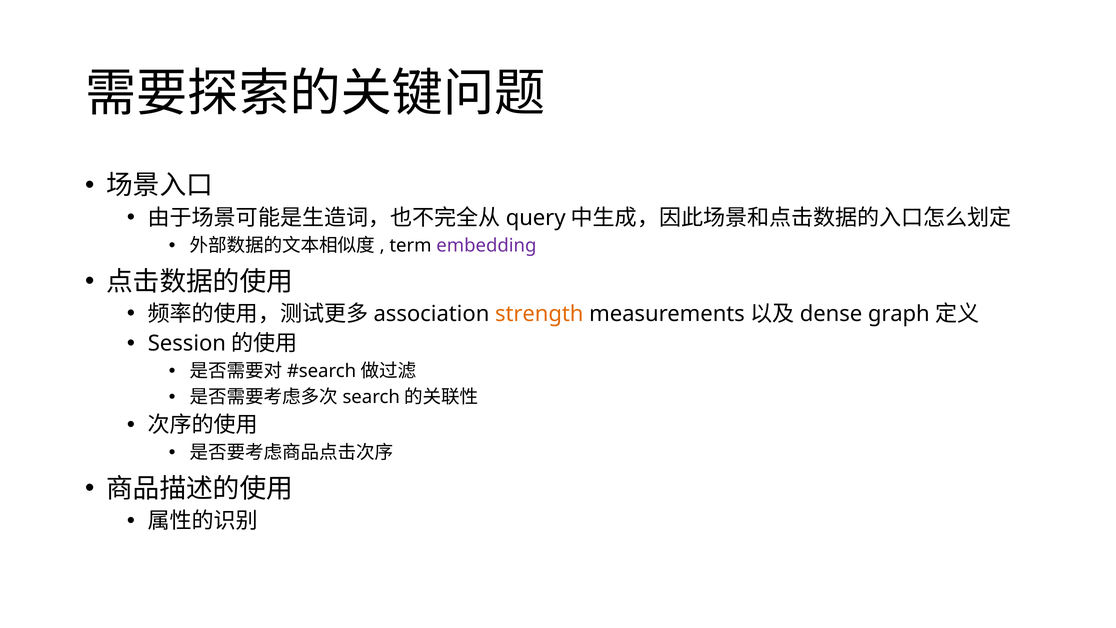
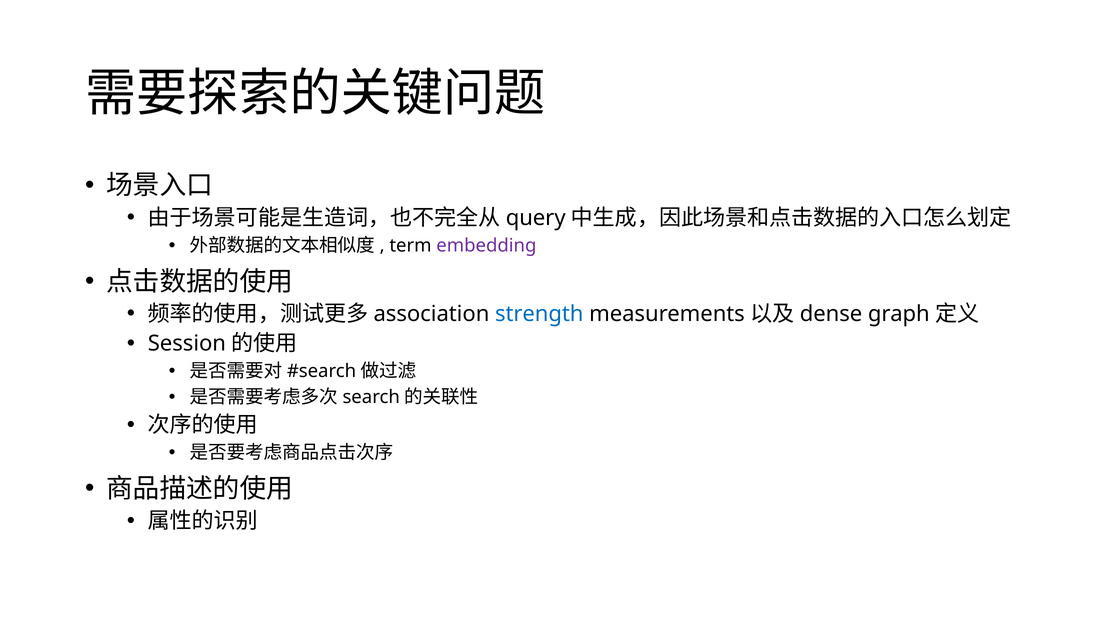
strength colour: orange -> blue
